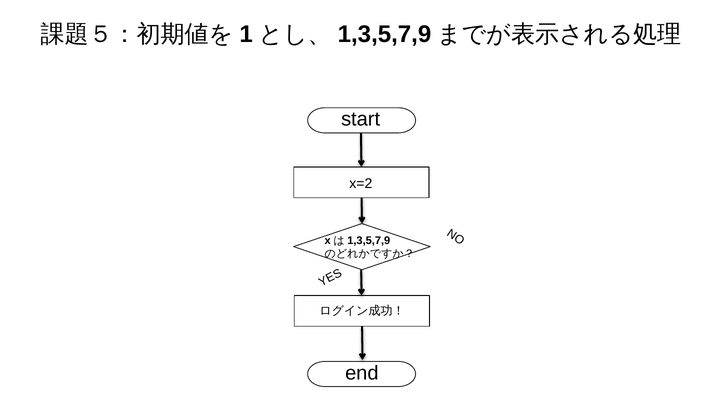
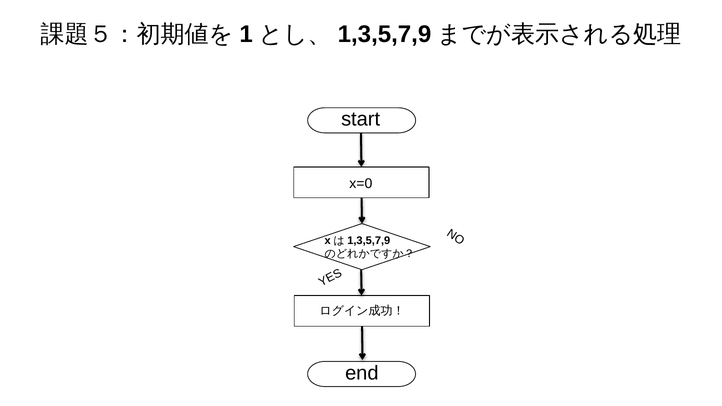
x=2: x=2 -> x=0
